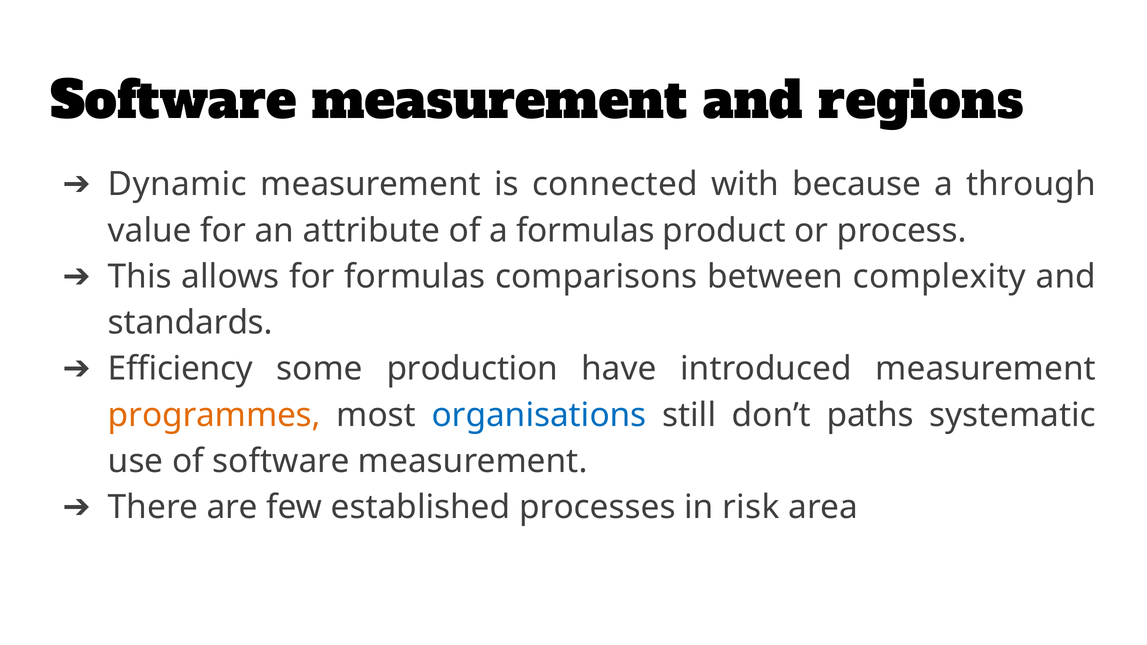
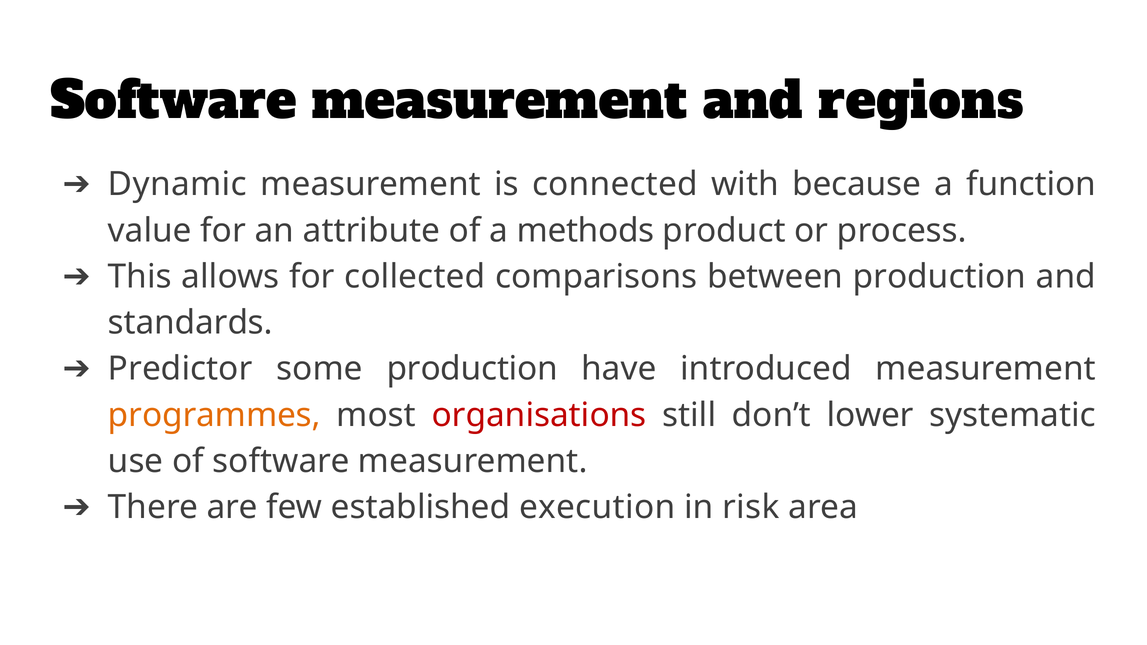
through: through -> function
a formulas: formulas -> methods
for formulas: formulas -> collected
between complexity: complexity -> production
Efficiency: Efficiency -> Predictor
organisations colour: blue -> red
paths: paths -> lower
processes: processes -> execution
